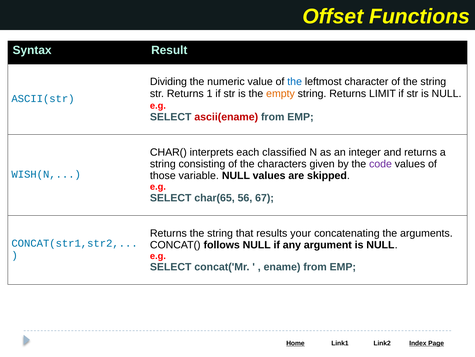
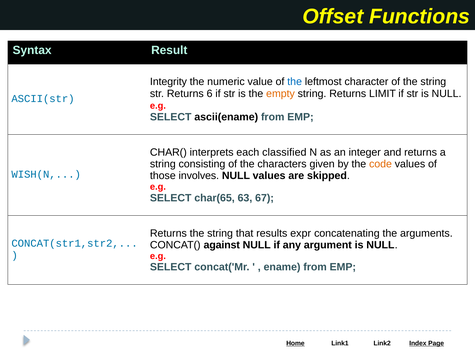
Dividing: Dividing -> Integrity
1: 1 -> 6
ascii(ename colour: red -> black
code colour: purple -> orange
variable: variable -> involves
56: 56 -> 63
your: your -> expr
follows: follows -> against
